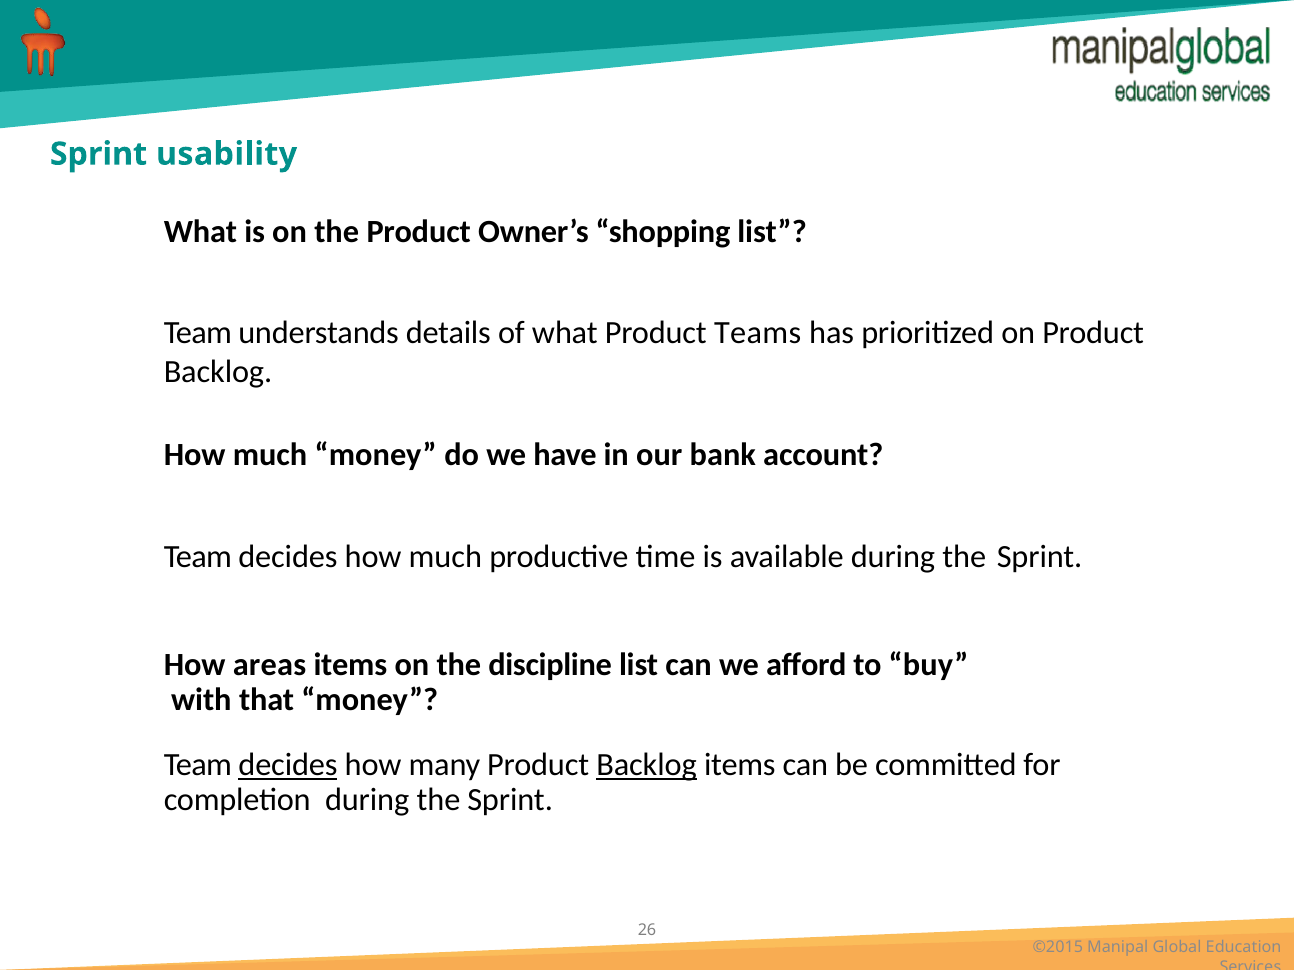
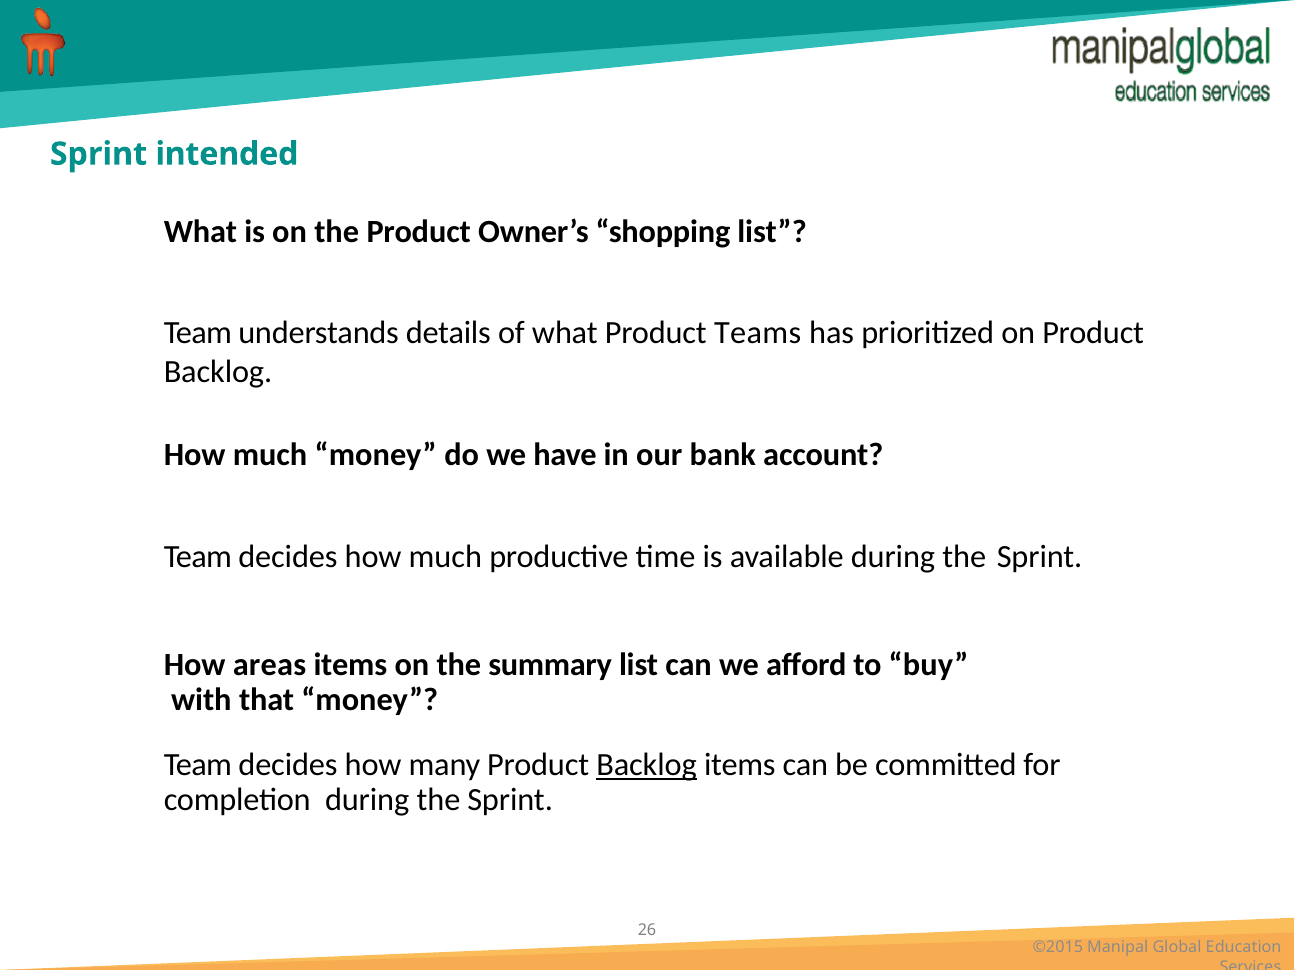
usability: usability -> intended
discipline: discipline -> summary
decides at (288, 766) underline: present -> none
